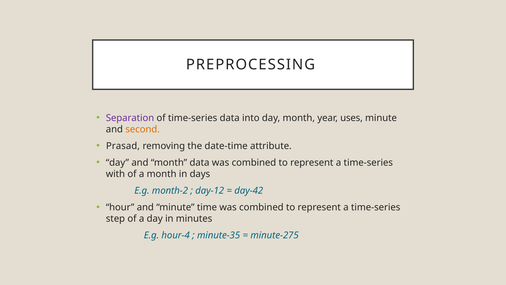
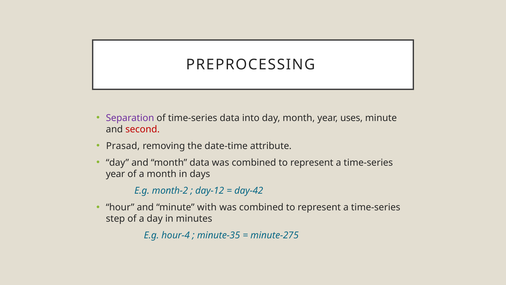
second colour: orange -> red
with at (115, 174): with -> year
time: time -> with
